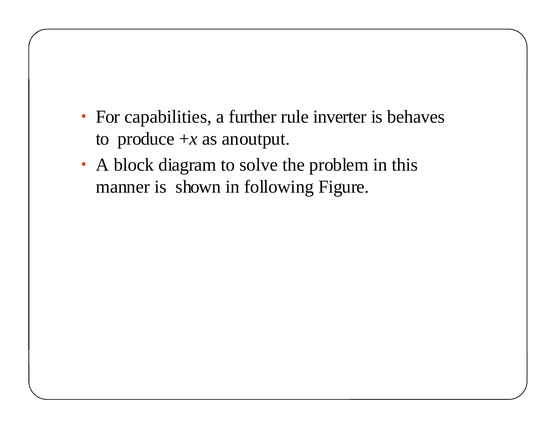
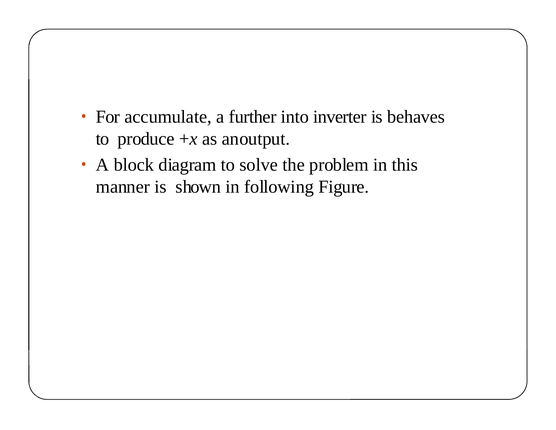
capabilities: capabilities -> accumulate
rule: rule -> into
